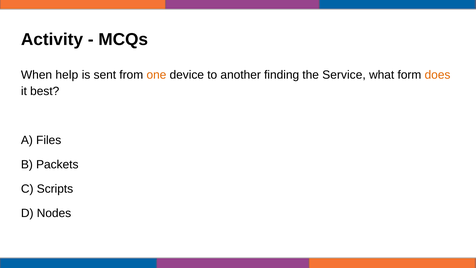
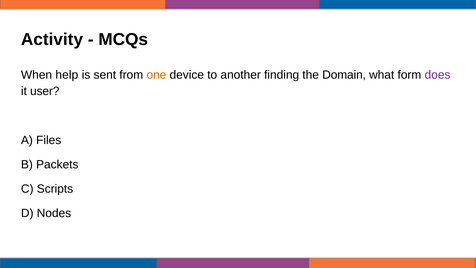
Service: Service -> Domain
does colour: orange -> purple
best: best -> user
